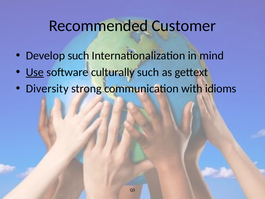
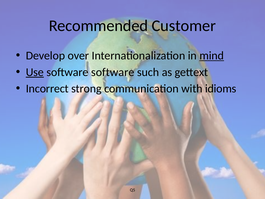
Develop such: such -> over
mind underline: none -> present
software culturally: culturally -> software
Diversity: Diversity -> Incorrect
